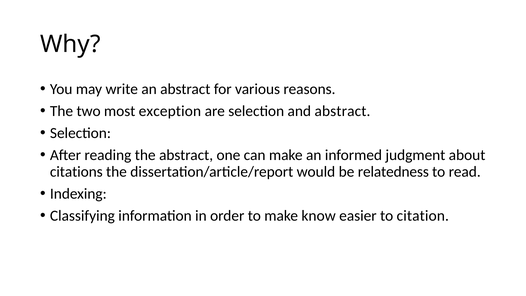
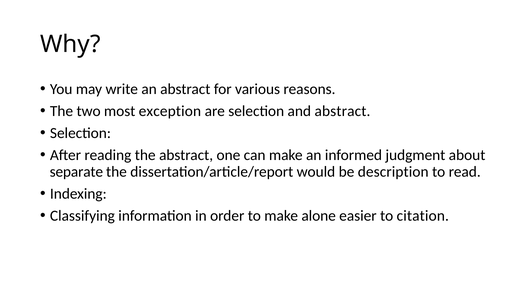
citations: citations -> separate
relatedness: relatedness -> description
know: know -> alone
